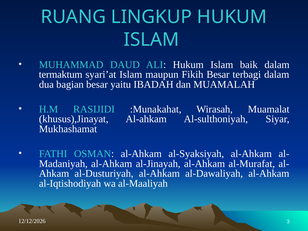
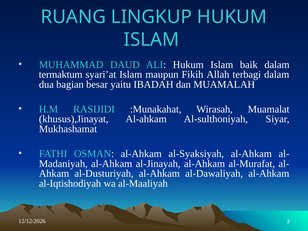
Fikih Besar: Besar -> Allah
